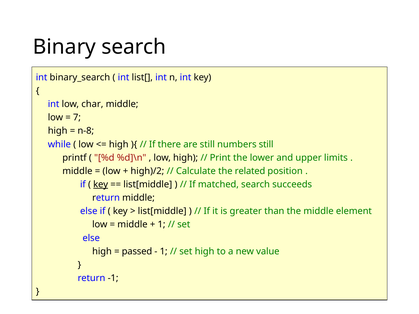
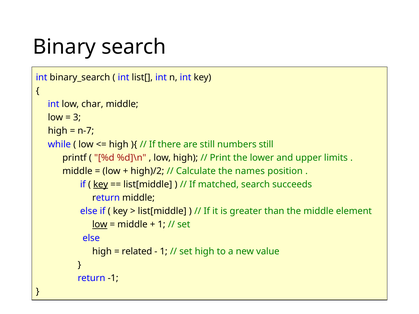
7: 7 -> 3
n-8: n-8 -> n-7
related: related -> names
low at (100, 225) underline: none -> present
passed: passed -> related
